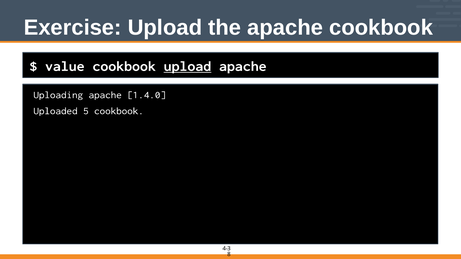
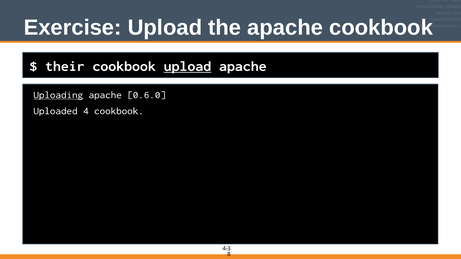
value: value -> their
Uploading at (58, 95) underline: none -> present
1.4.0: 1.4.0 -> 0.6.0
5: 5 -> 4
